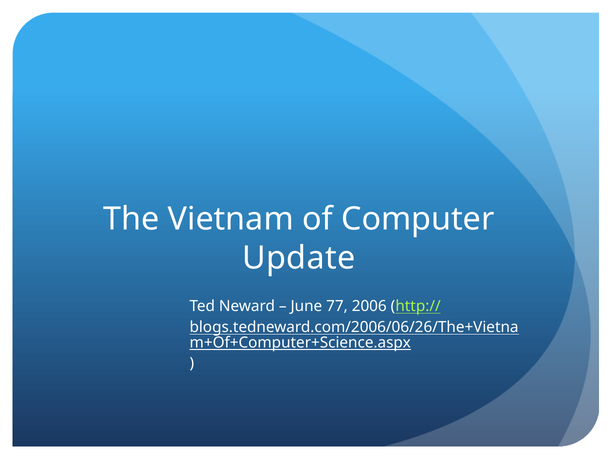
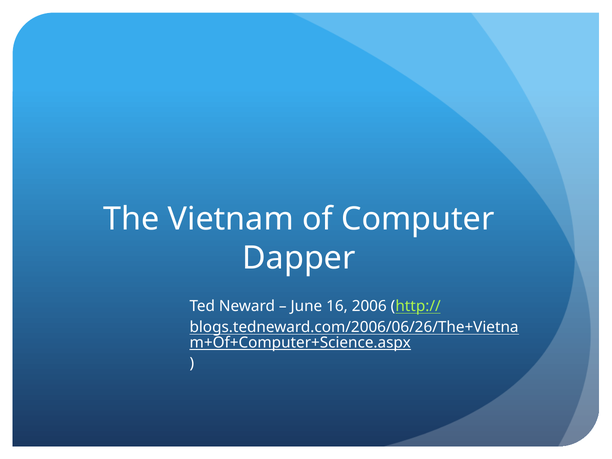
Update: Update -> Dapper
77: 77 -> 16
